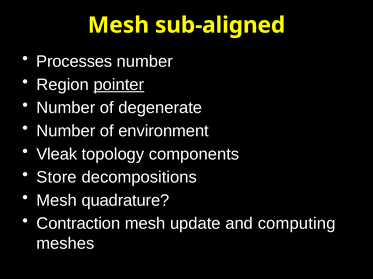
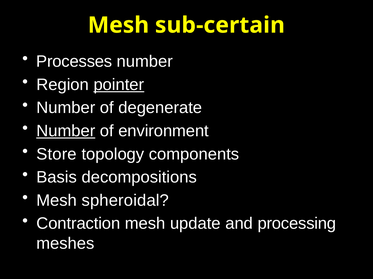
sub-aligned: sub-aligned -> sub-certain
Number at (66, 131) underline: none -> present
Vleak: Vleak -> Store
Store: Store -> Basis
quadrature: quadrature -> spheroidal
computing: computing -> processing
